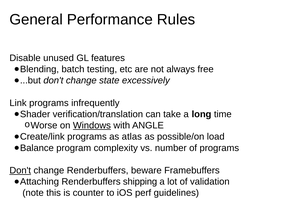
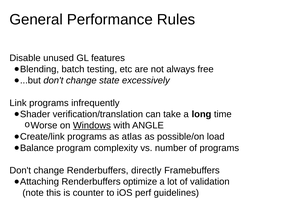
Don't at (20, 170) underline: present -> none
beware: beware -> directly
shipping: shipping -> optimize
